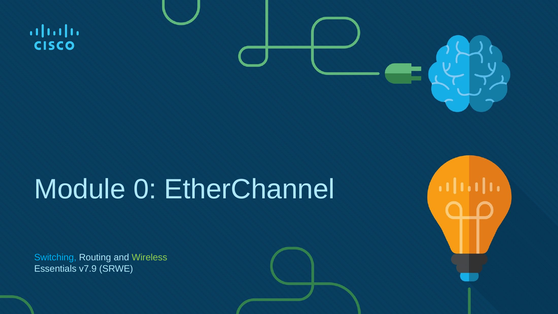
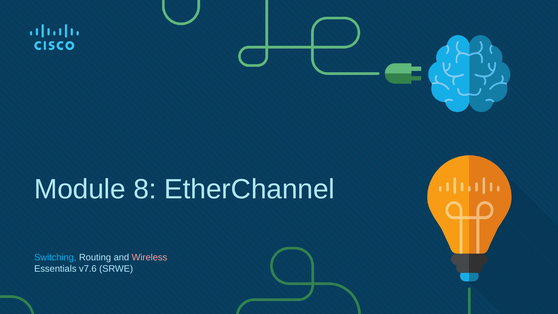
0: 0 -> 8
Wireless colour: light green -> pink
v7.9: v7.9 -> v7.6
